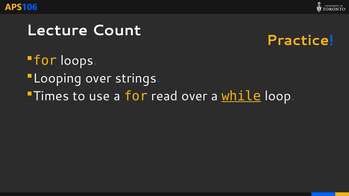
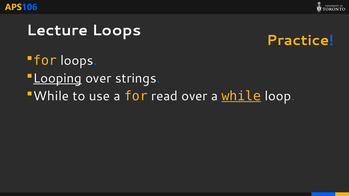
Lecture Count: Count -> Loops
Looping underline: none -> present
Times at (51, 96): Times -> While
